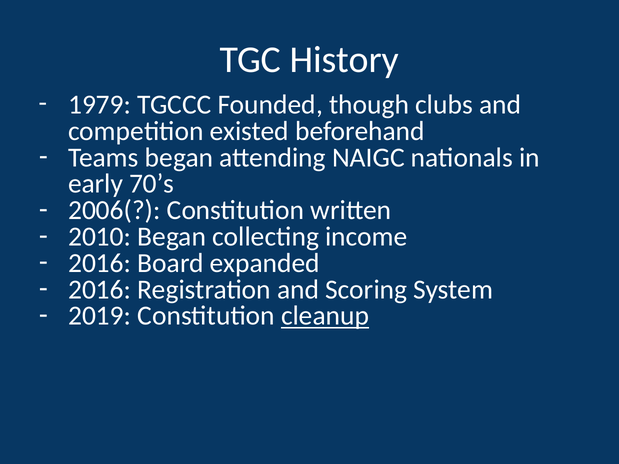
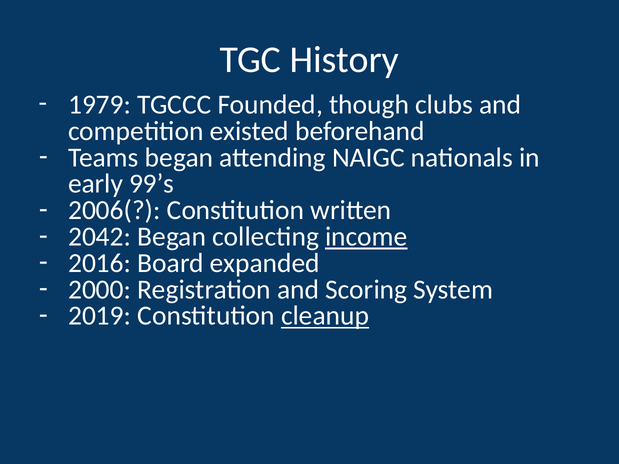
70’s: 70’s -> 99’s
2010: 2010 -> 2042
income underline: none -> present
2016 at (100, 290): 2016 -> 2000
